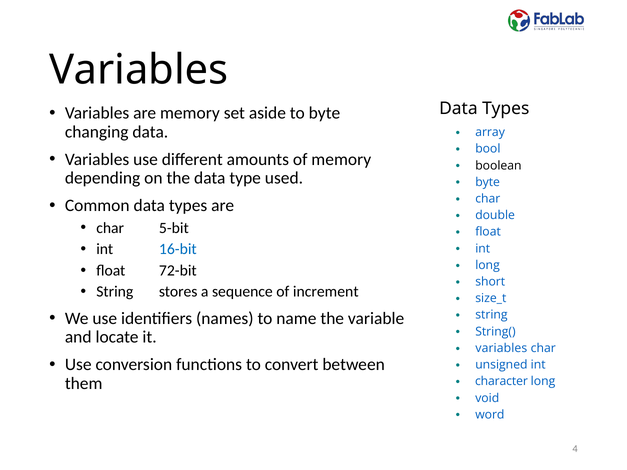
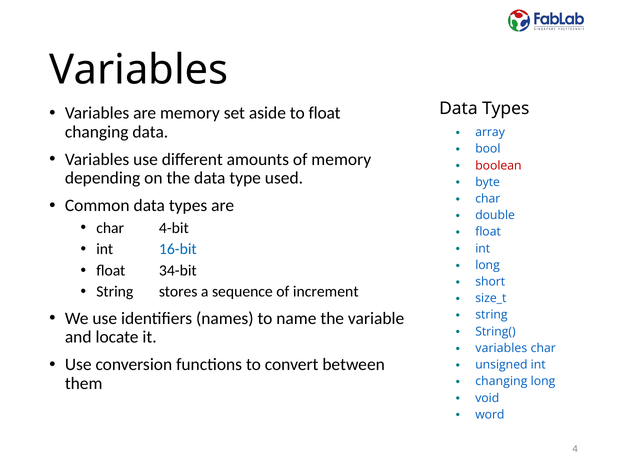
to byte: byte -> float
boolean colour: black -> red
5-bit: 5-bit -> 4-bit
72-bit: 72-bit -> 34-bit
character at (501, 382): character -> changing
